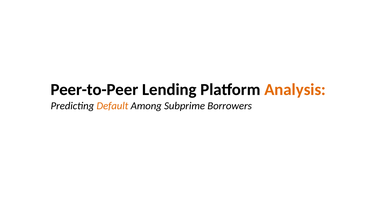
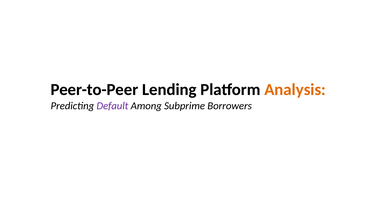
Default colour: orange -> purple
